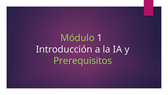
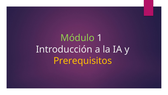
Prerequisitos colour: light green -> yellow
